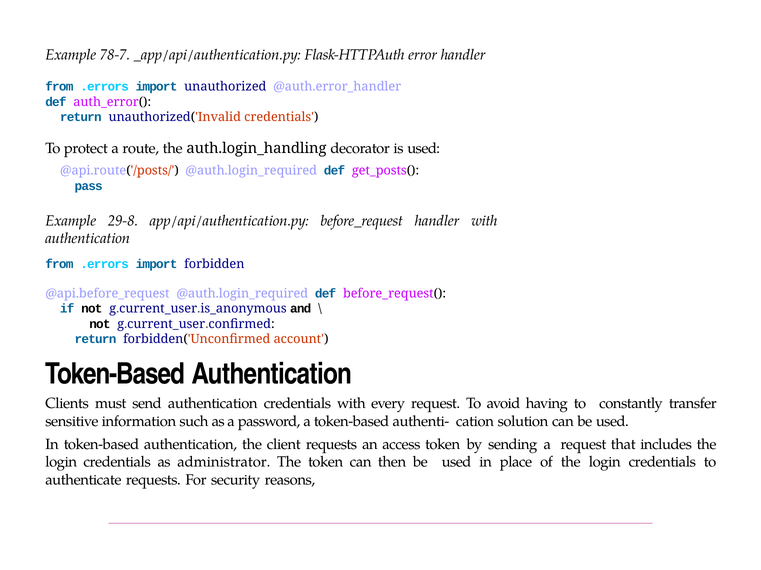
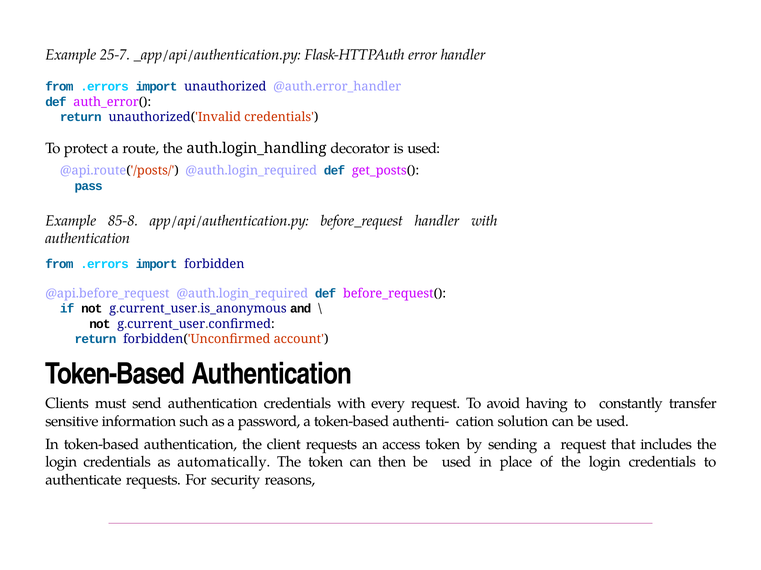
78-7: 78-7 -> 25-7
29-8: 29-8 -> 85-8
administrator: administrator -> automatically
